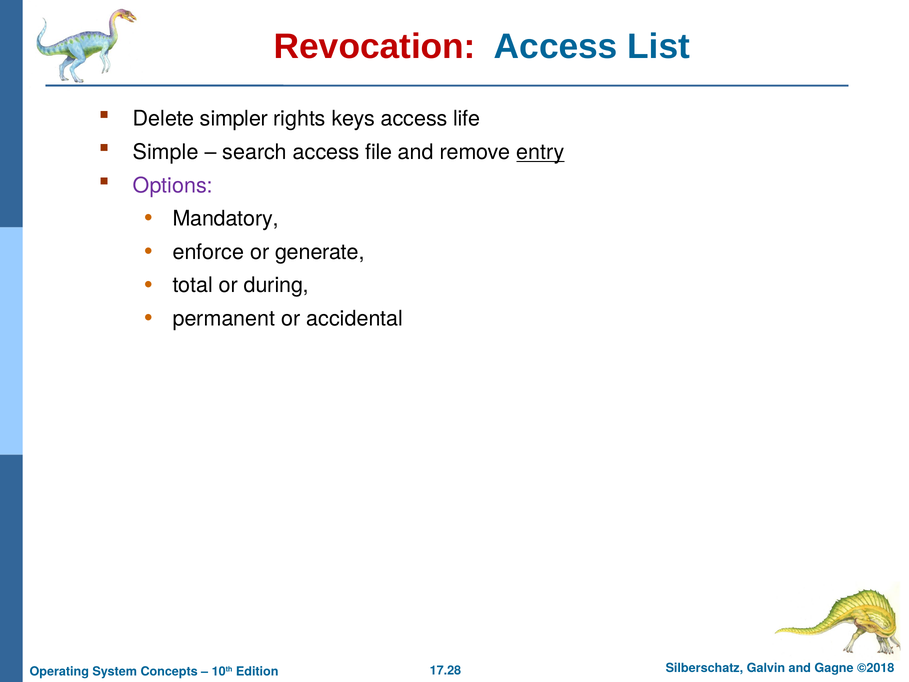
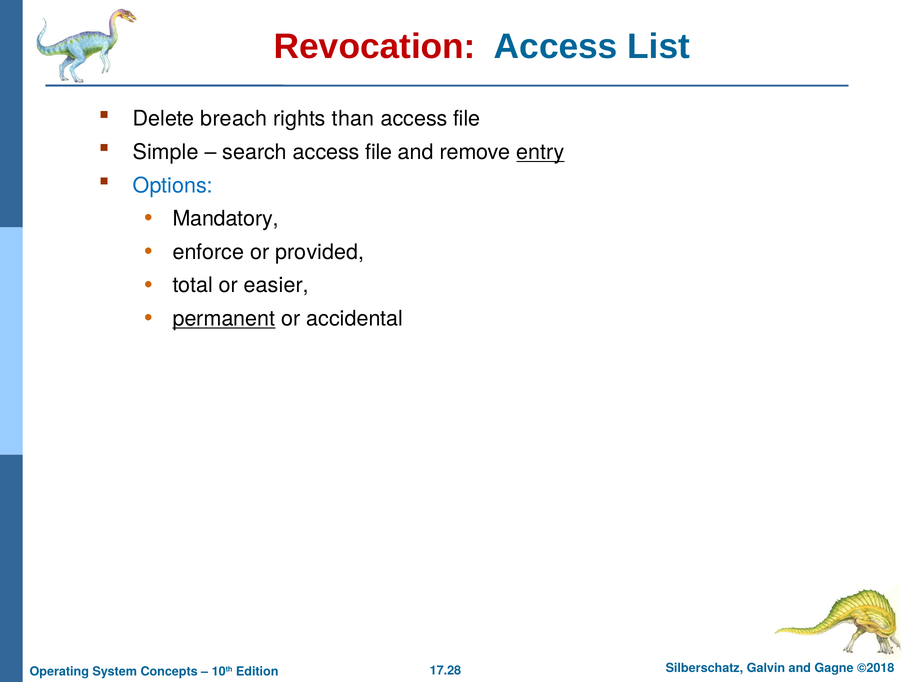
simpler: simpler -> breach
keys: keys -> than
life at (467, 119): life -> file
Options colour: purple -> blue
generate: generate -> provided
during: during -> easier
permanent underline: none -> present
